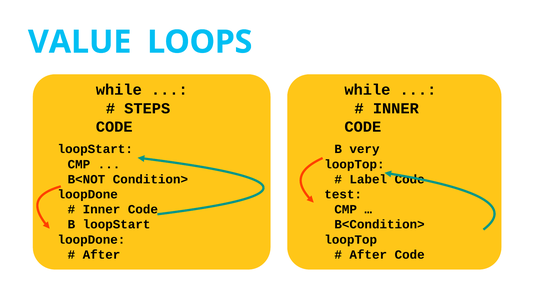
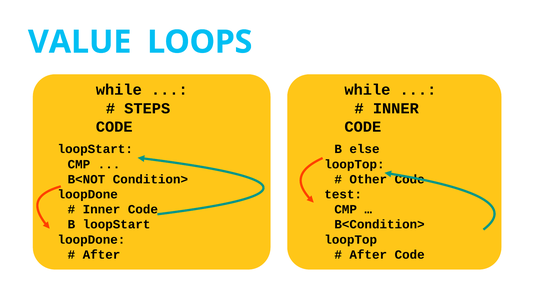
very: very -> else
Label: Label -> Other
